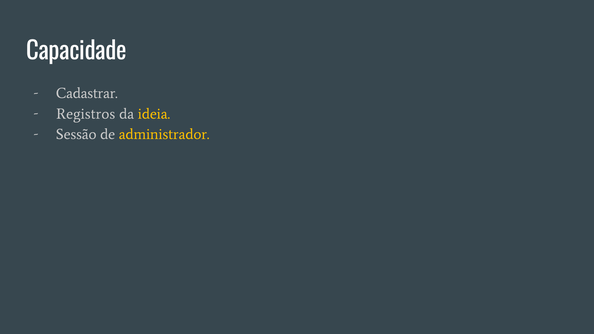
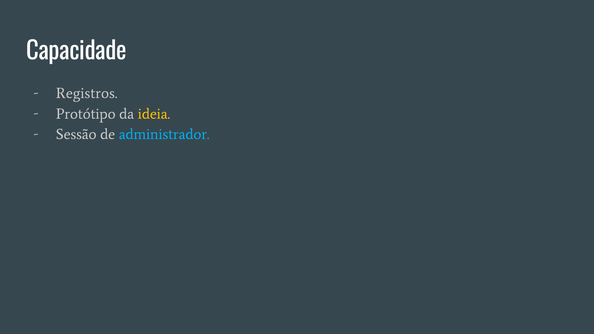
Cadastrar: Cadastrar -> Registros
Registros: Registros -> Protótipo
administrador colour: yellow -> light blue
